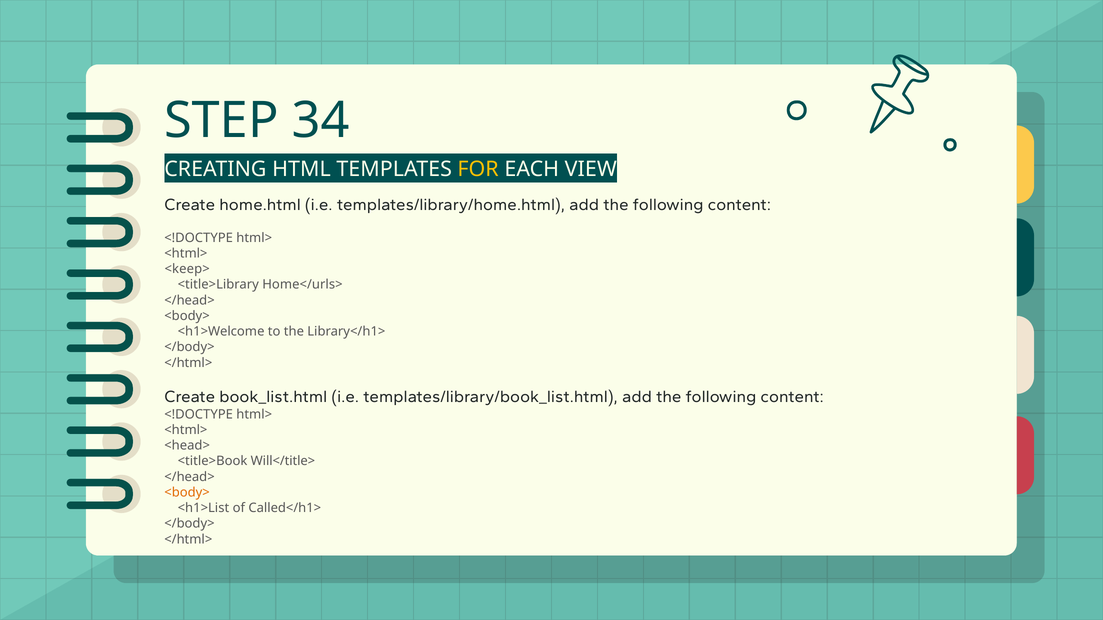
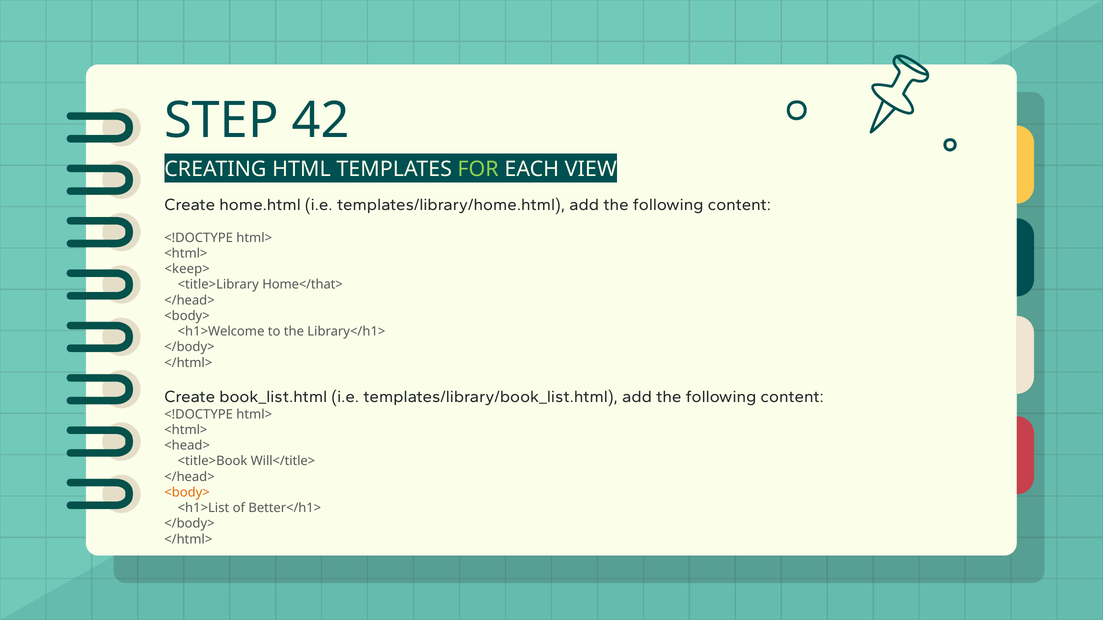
34: 34 -> 42
FOR colour: yellow -> light green
Home</urls>: Home</urls> -> Home</that>
Called</h1>: Called</h1> -> Better</h1>
